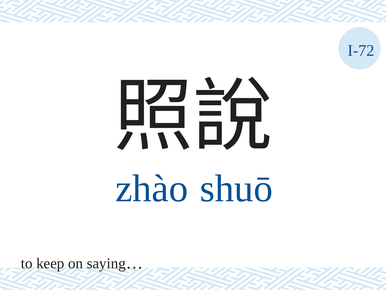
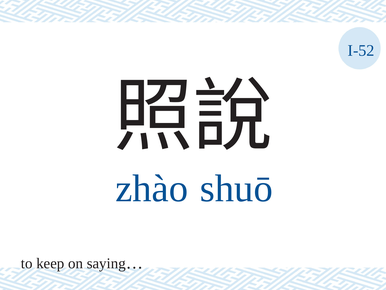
I-72: I-72 -> I-52
